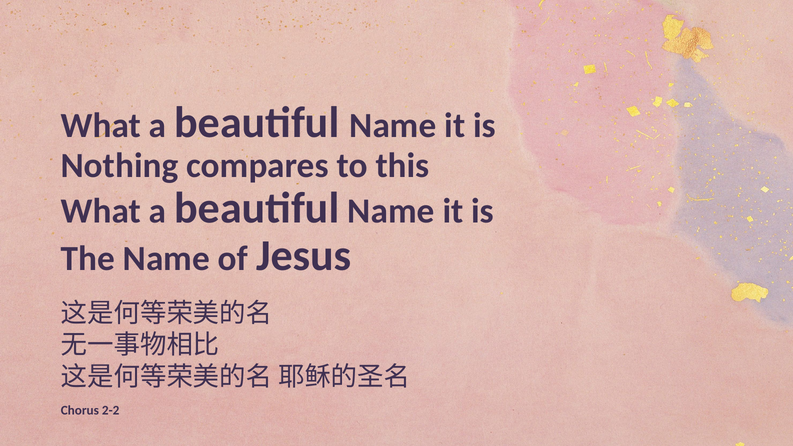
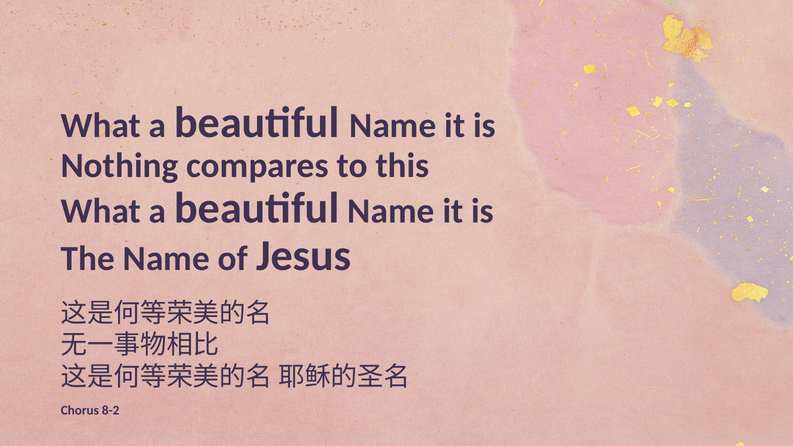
2-2: 2-2 -> 8-2
